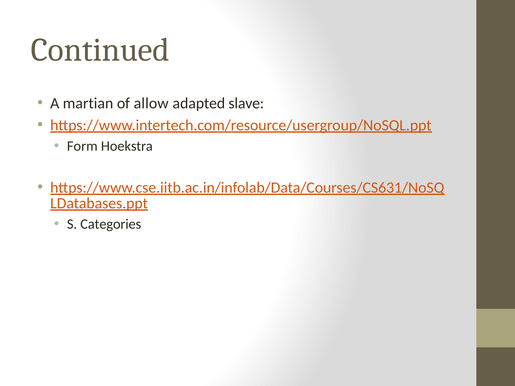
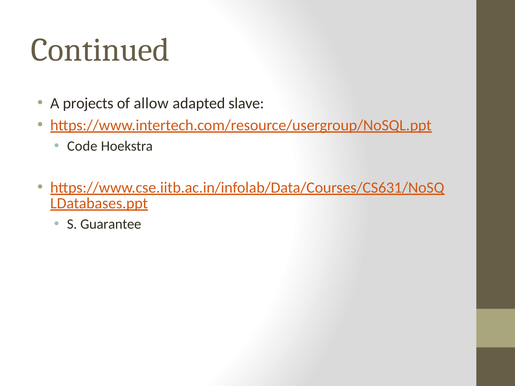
martian: martian -> projects
Form: Form -> Code
Categories: Categories -> Guarantee
